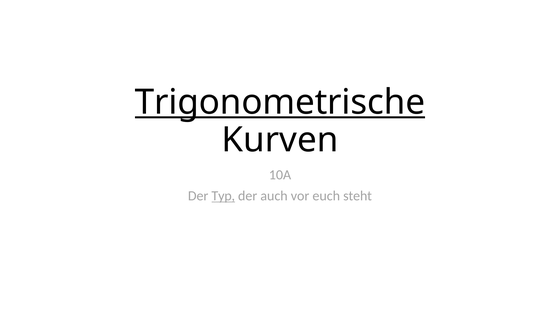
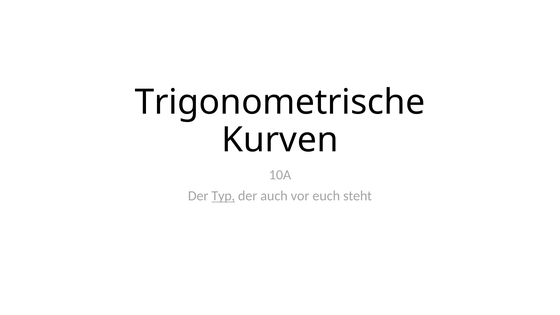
Trigonometrische underline: present -> none
